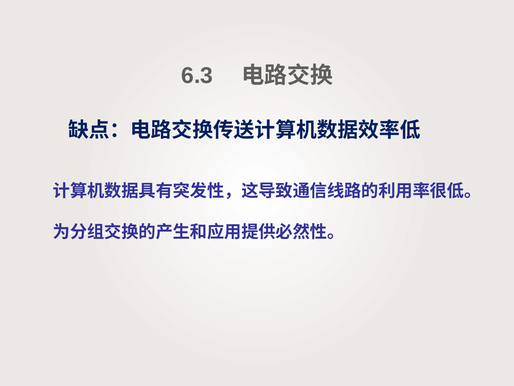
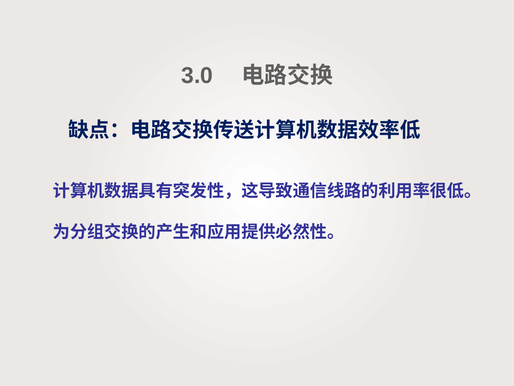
6.3: 6.3 -> 3.0
